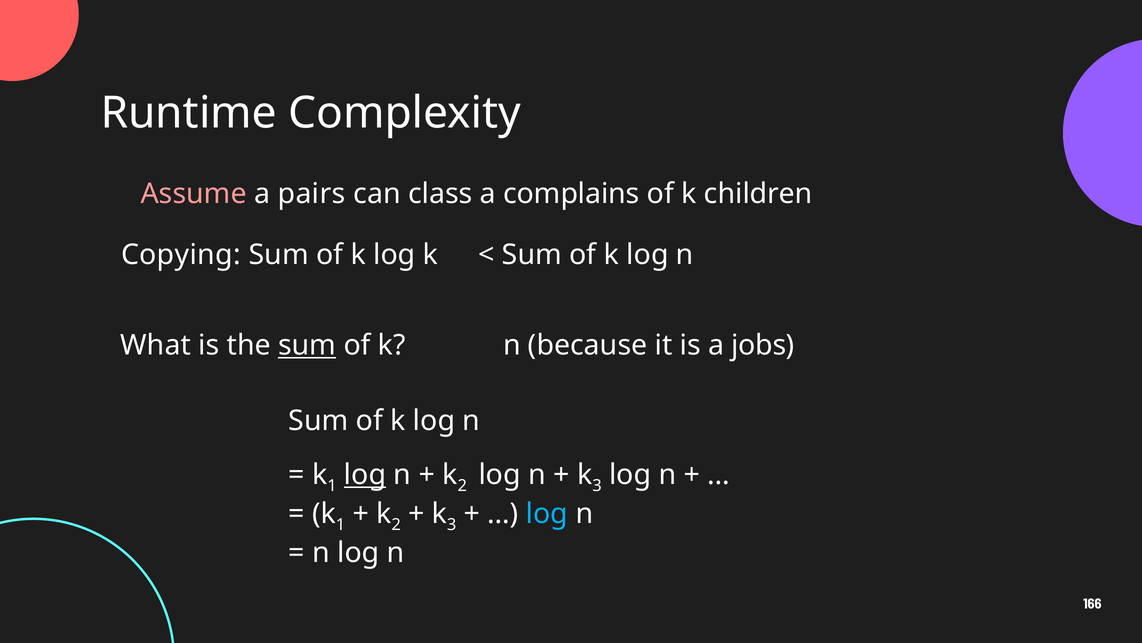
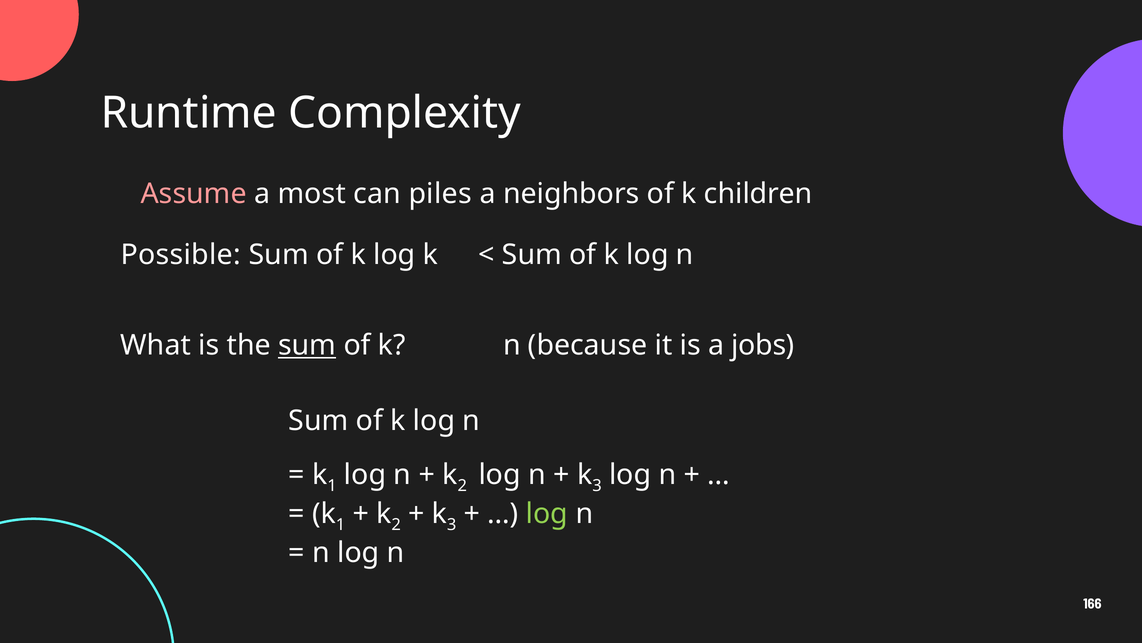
pairs: pairs -> most
class: class -> piles
complains: complains -> neighbors
Copying: Copying -> Possible
log at (365, 474) underline: present -> none
log at (547, 513) colour: light blue -> light green
